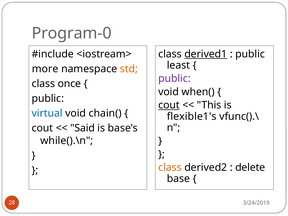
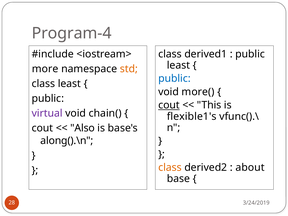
Program-0: Program-0 -> Program-4
derived1 underline: present -> none
public at (174, 79) colour: purple -> blue
class once: once -> least
when(: when( -> more(
virtual colour: blue -> purple
Said: Said -> Also
while().\n: while().\n -> along().\n
delete: delete -> about
